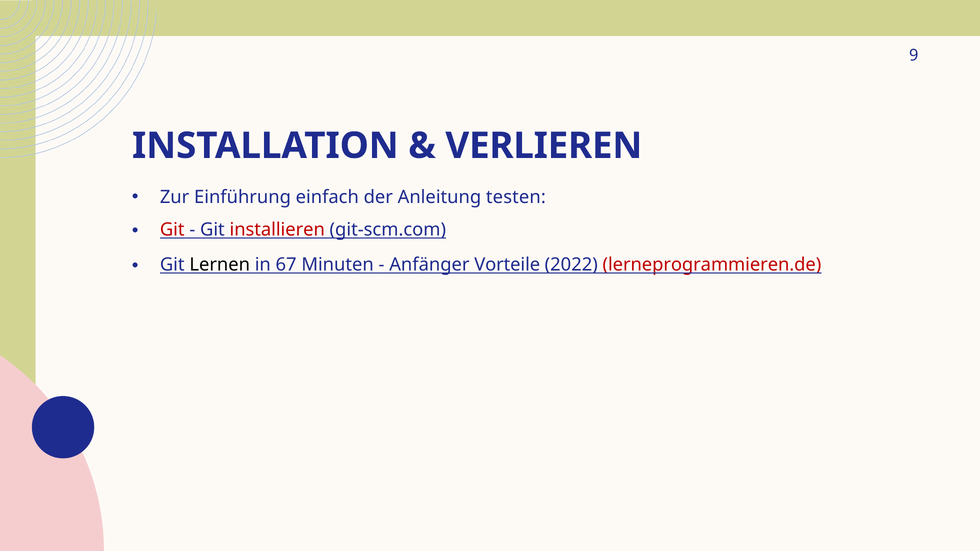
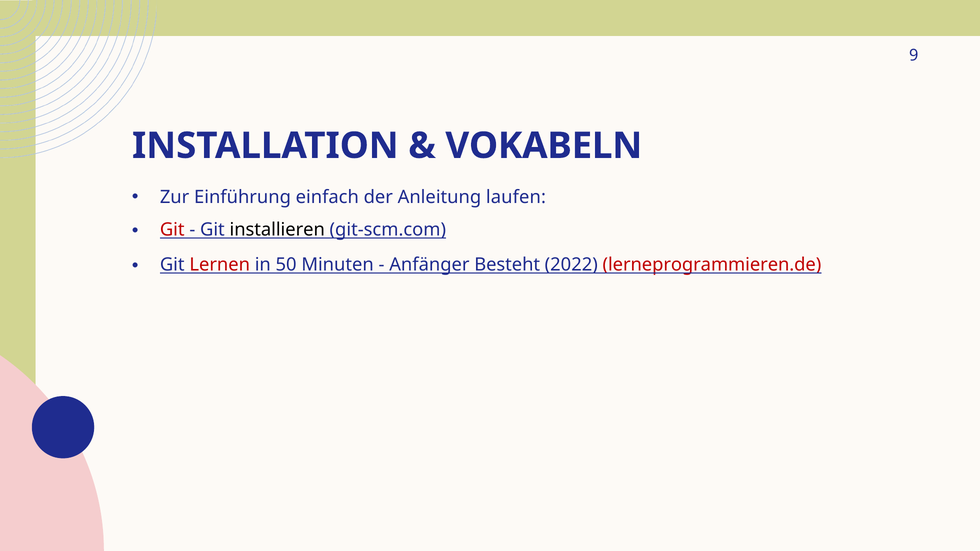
VERLIEREN: VERLIEREN -> VOKABELN
testen: testen -> laufen
installieren colour: red -> black
Lernen colour: black -> red
67: 67 -> 50
Vorteile: Vorteile -> Besteht
